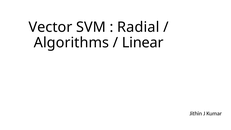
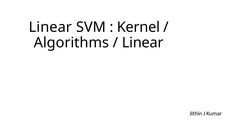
Vector at (50, 27): Vector -> Linear
Radial: Radial -> Kernel
